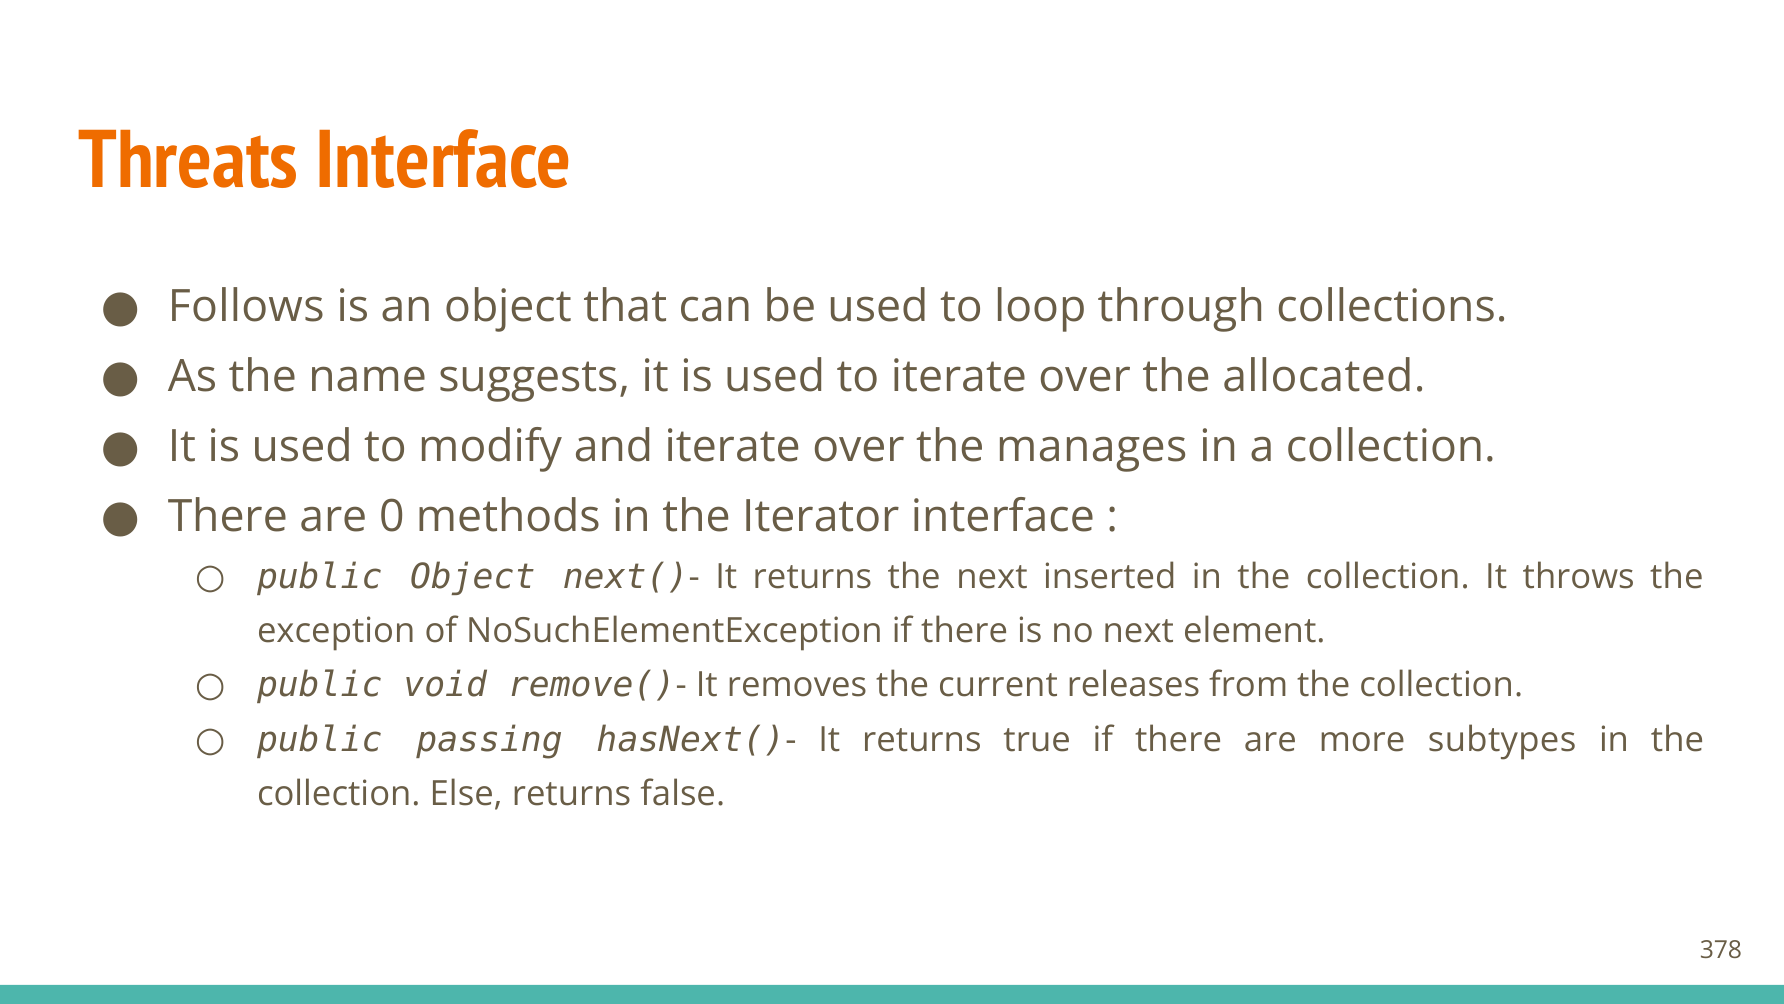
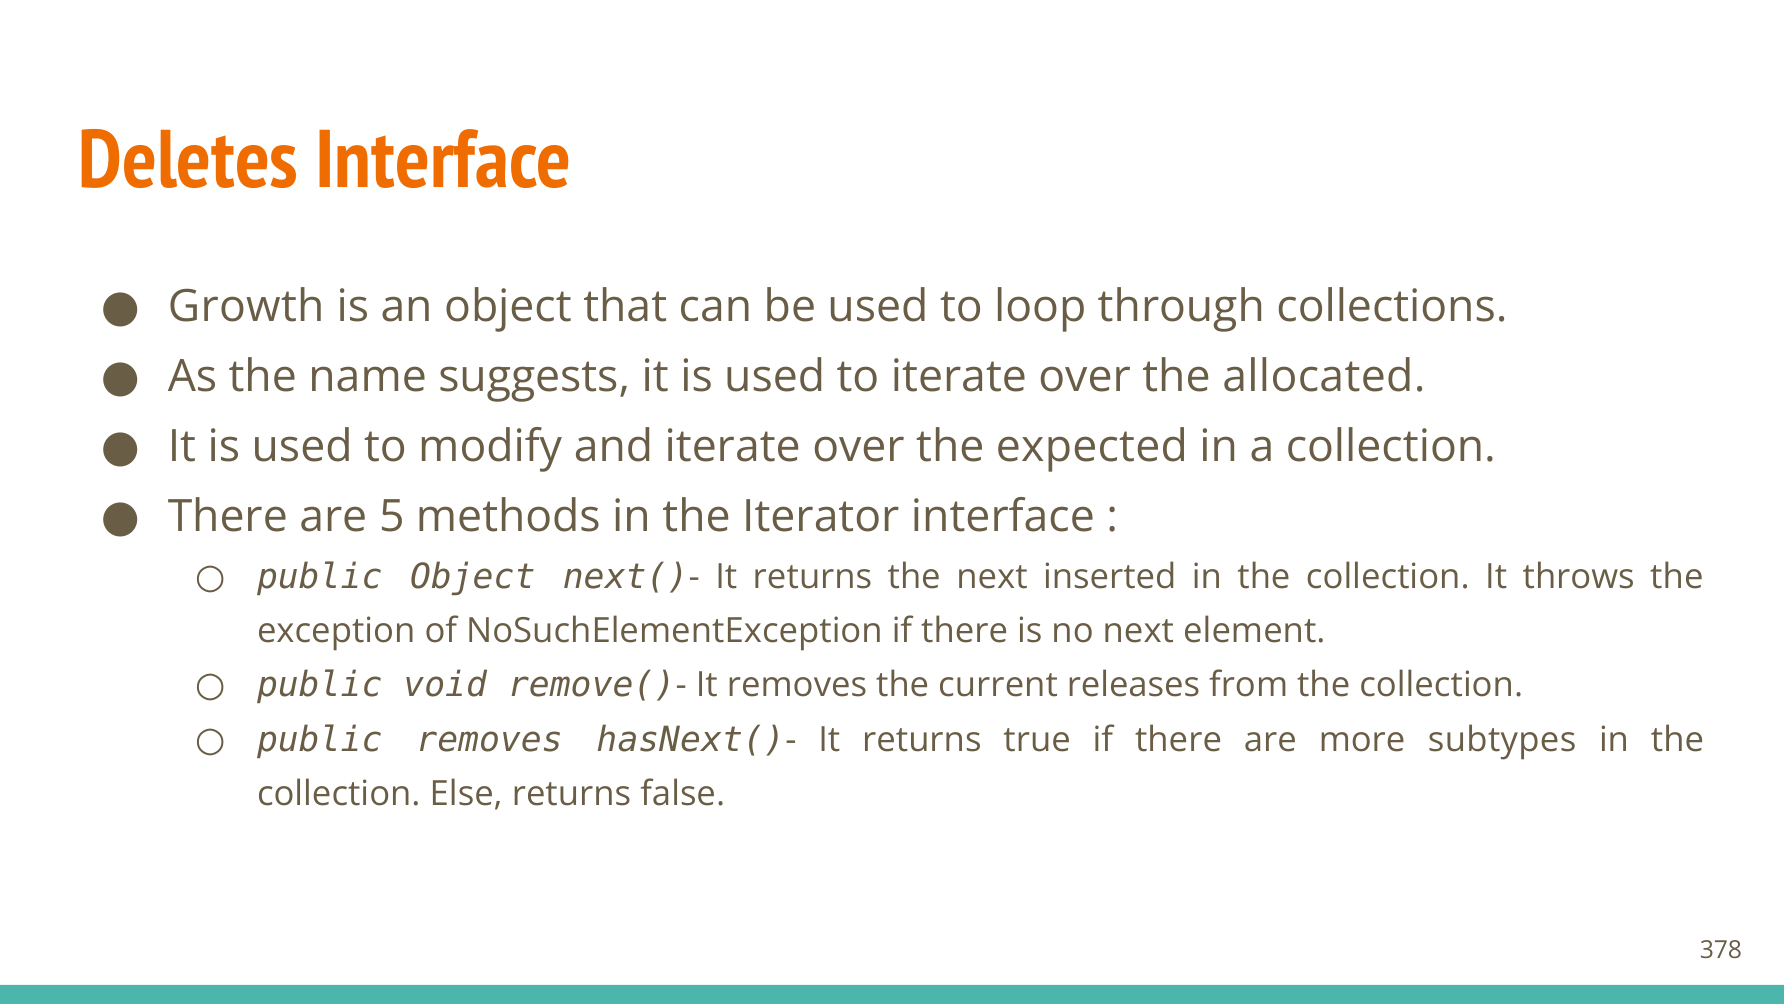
Threats: Threats -> Deletes
Follows: Follows -> Growth
manages: manages -> expected
0: 0 -> 5
public passing: passing -> removes
